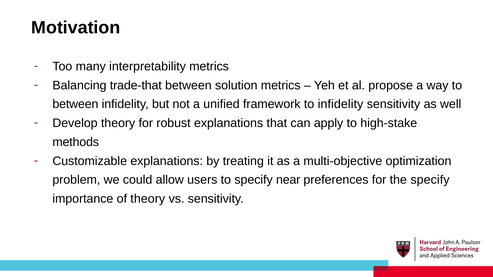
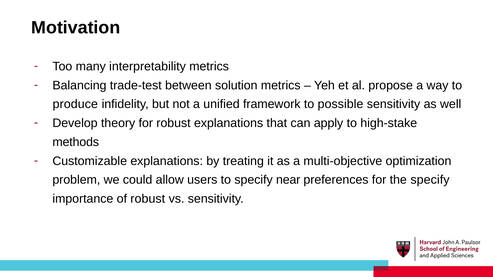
trade-that: trade-that -> trade-test
between at (75, 104): between -> produce
to infidelity: infidelity -> possible
of theory: theory -> robust
